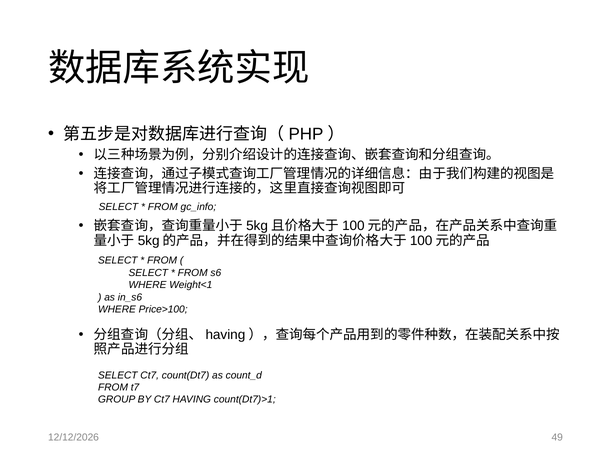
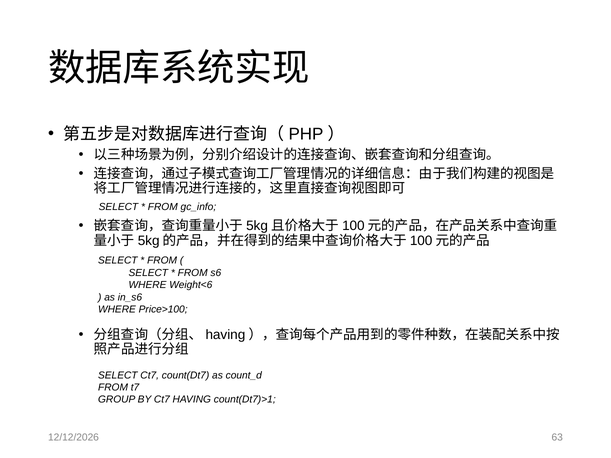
Weight<1: Weight<1 -> Weight<6
49: 49 -> 63
